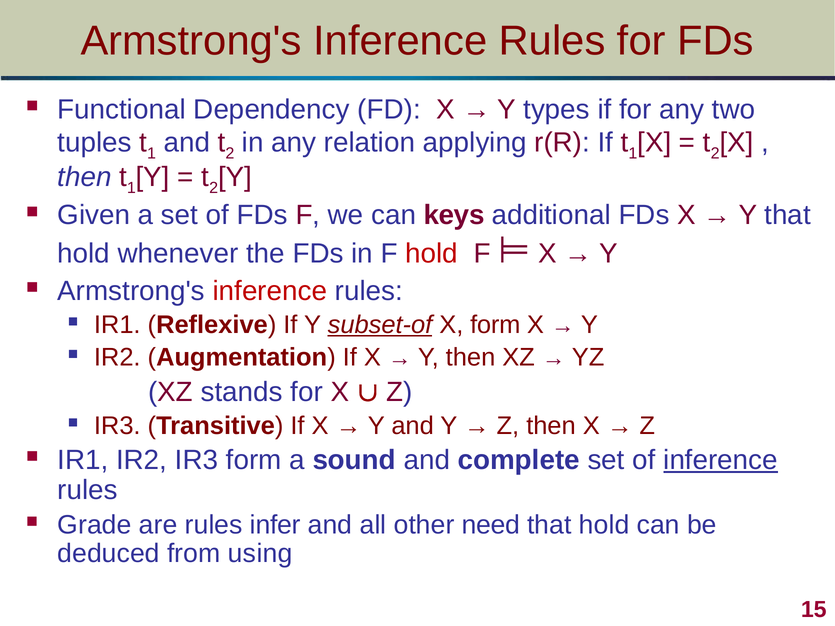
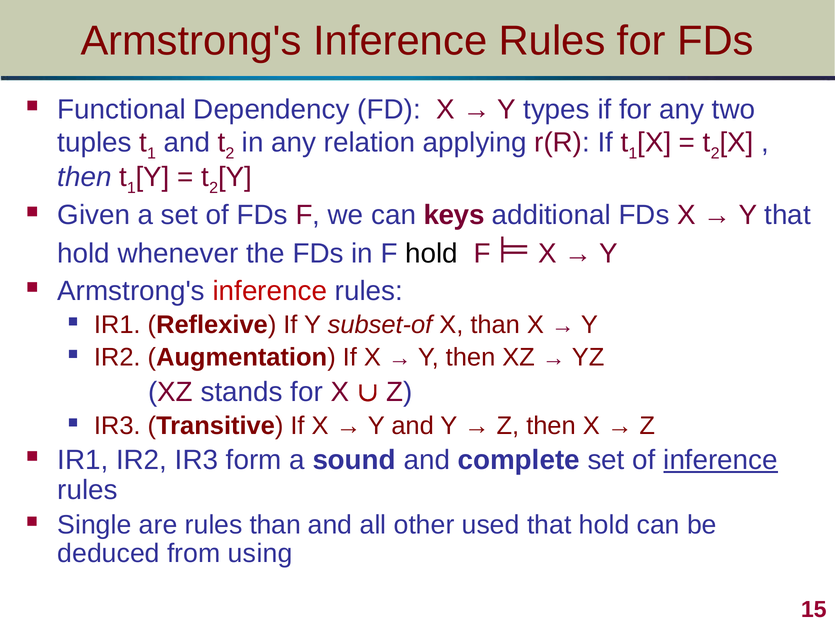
hold at (432, 253) colour: red -> black
subset-of underline: present -> none
X form: form -> than
Grade: Grade -> Single
rules infer: infer -> than
need: need -> used
